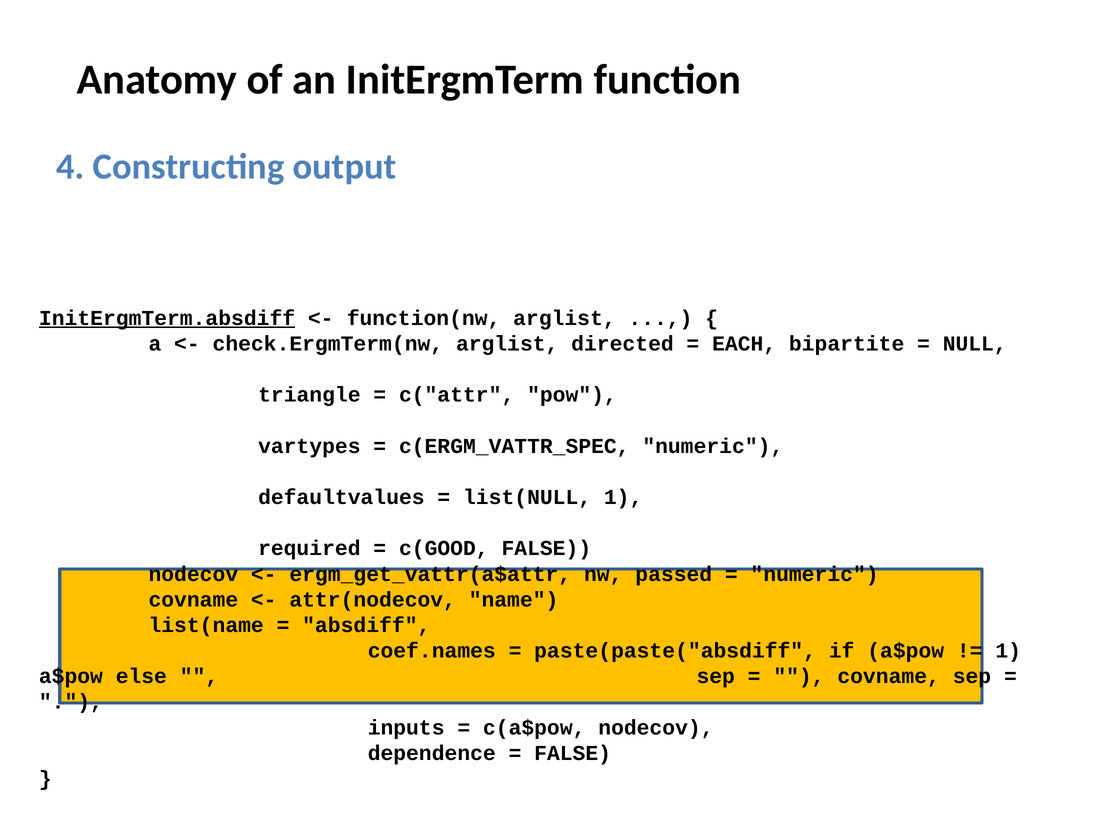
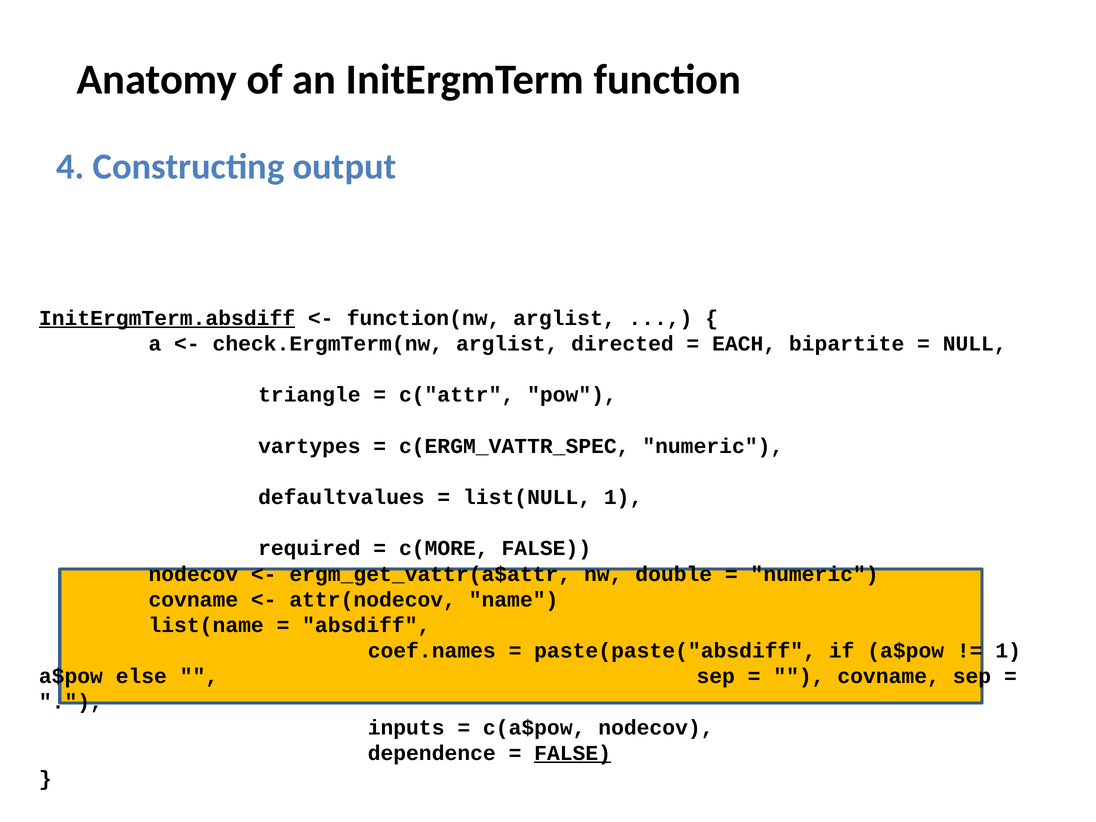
c(GOOD: c(GOOD -> c(MORE
passed: passed -> double
FALSE at (573, 753) underline: none -> present
